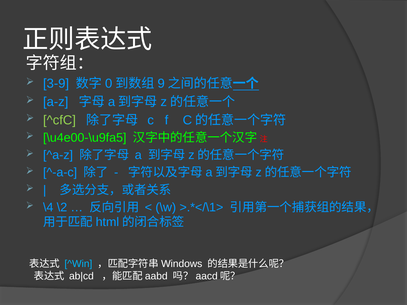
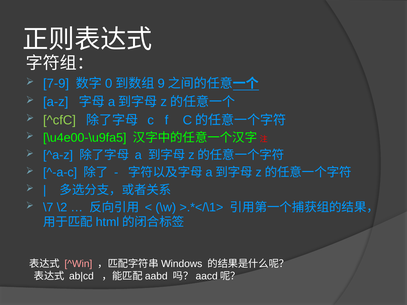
3-9: 3-9 -> 7-9
\4: \4 -> \7
^Win colour: light blue -> pink
